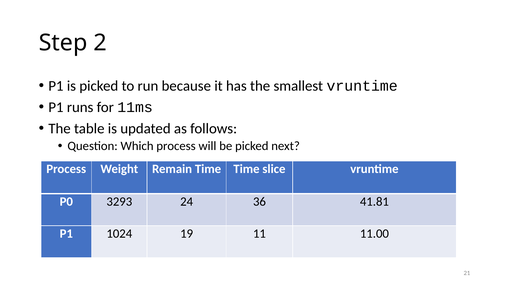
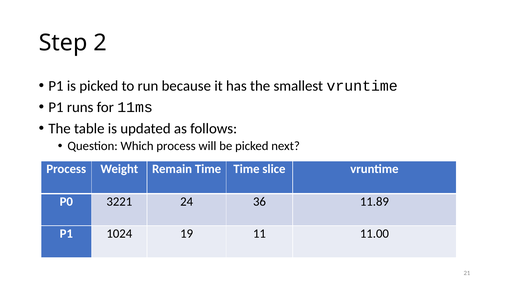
3293: 3293 -> 3221
41.81: 41.81 -> 11.89
